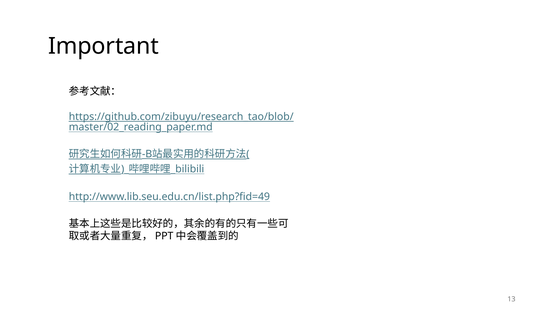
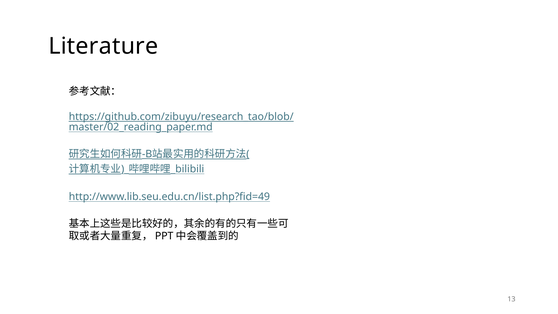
Important: Important -> Literature
